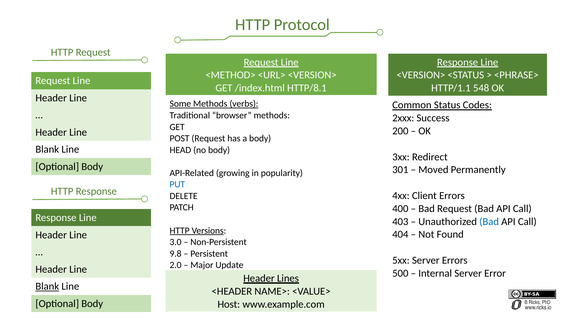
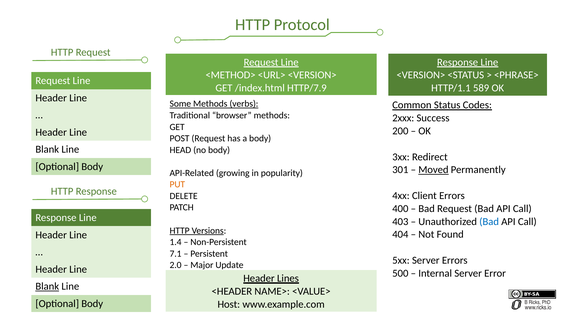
HTTP/8.1: HTTP/8.1 -> HTTP/7.9
548: 548 -> 589
Moved underline: none -> present
PUT colour: blue -> orange
3.0: 3.0 -> 1.4
9.8: 9.8 -> 7.1
